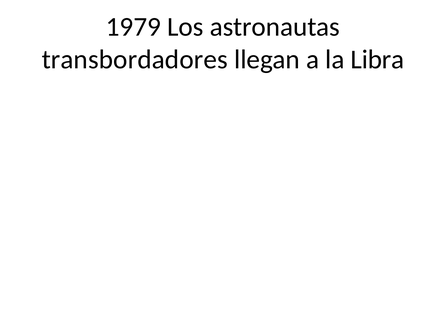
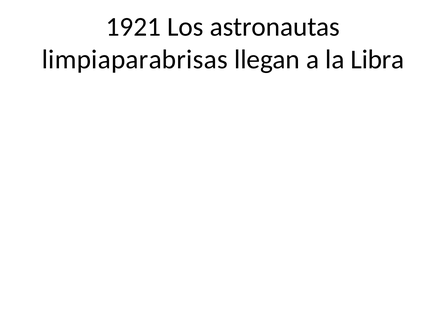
1979: 1979 -> 1921
transbordadores: transbordadores -> limpiaparabrisas
